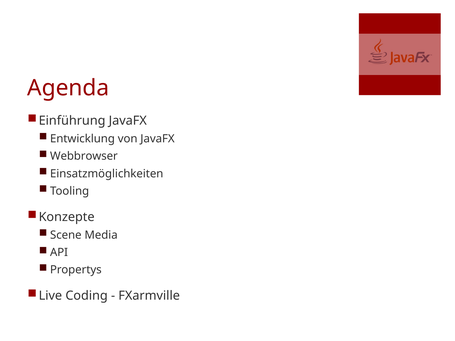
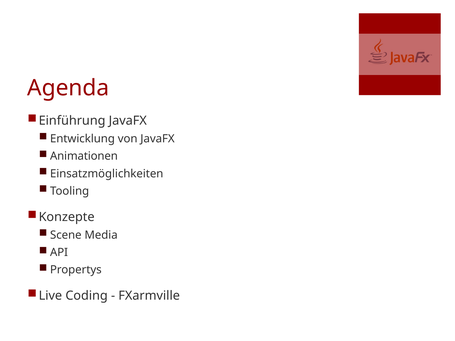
Webbrowser: Webbrowser -> Animationen
